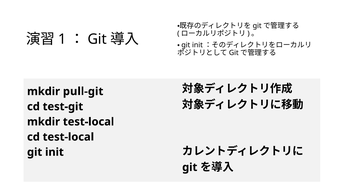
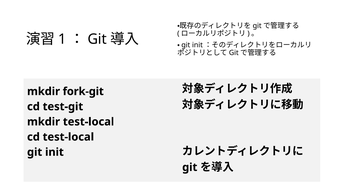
pull-git: pull-git -> fork-git
